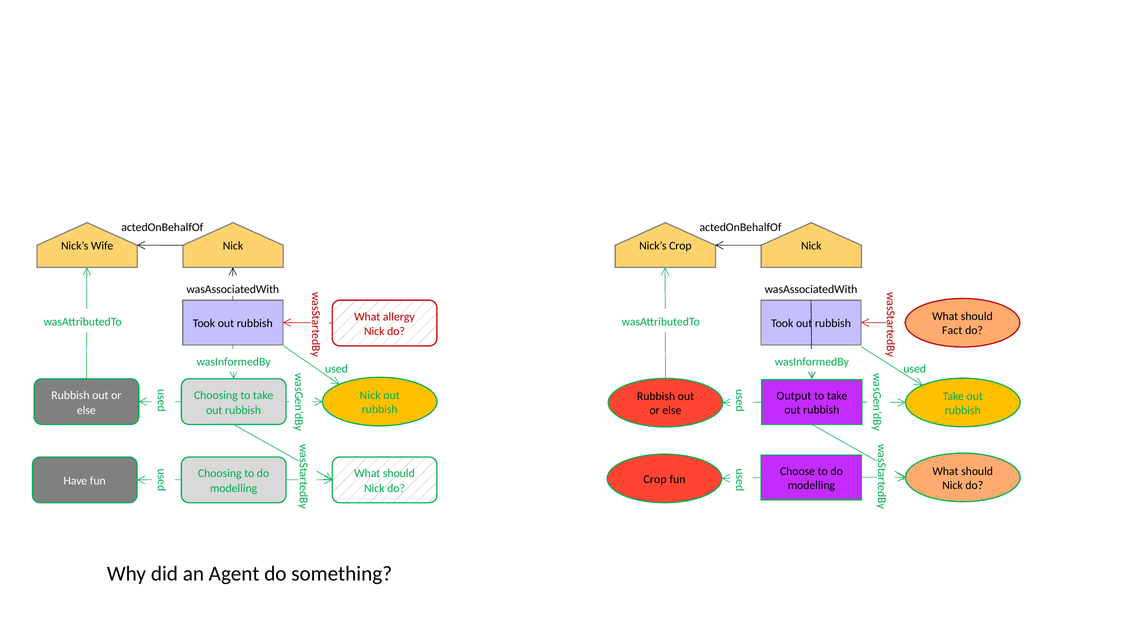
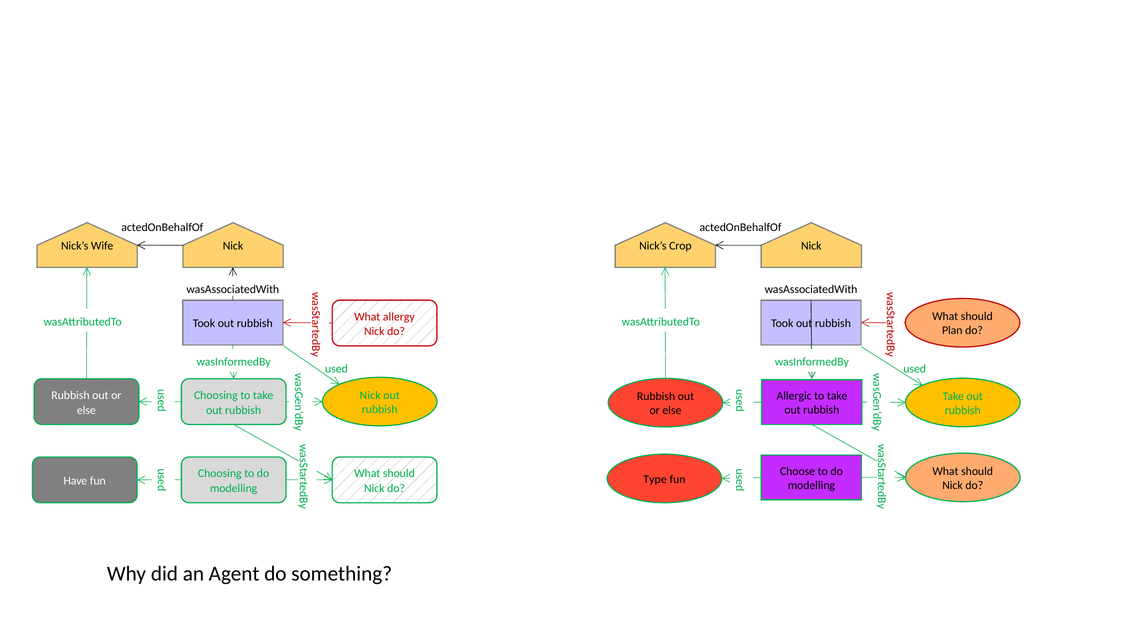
Fact: Fact -> Plan
Output: Output -> Allergic
Crop at (655, 479): Crop -> Type
